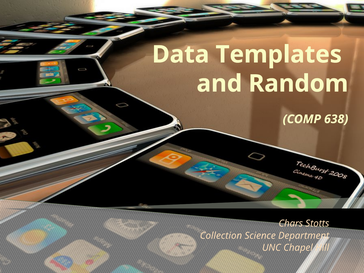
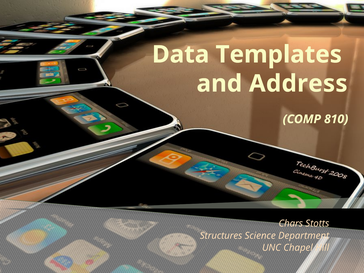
Random: Random -> Address
638: 638 -> 810
Collection: Collection -> Structures
